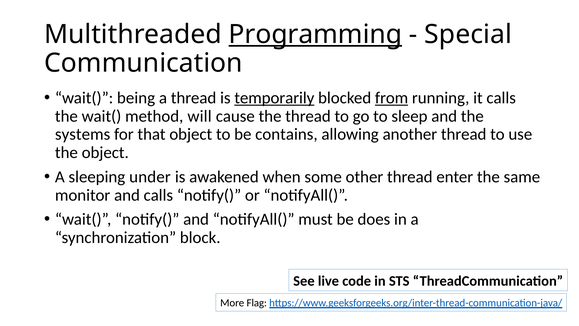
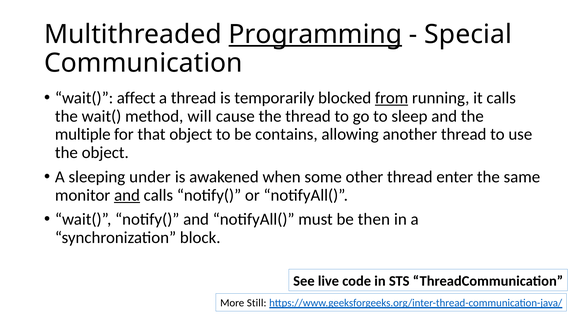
being: being -> affect
temporarily underline: present -> none
systems: systems -> multiple
and at (127, 195) underline: none -> present
does: does -> then
Flag: Flag -> Still
